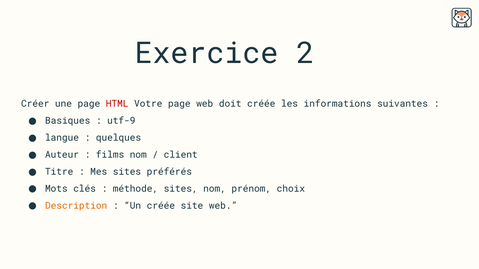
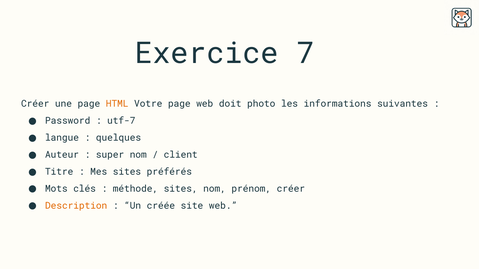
2: 2 -> 7
HTML colour: red -> orange
doit créée: créée -> photo
Basiques: Basiques -> Password
utf-9: utf-9 -> utf-7
films: films -> super
prénom choix: choix -> créer
